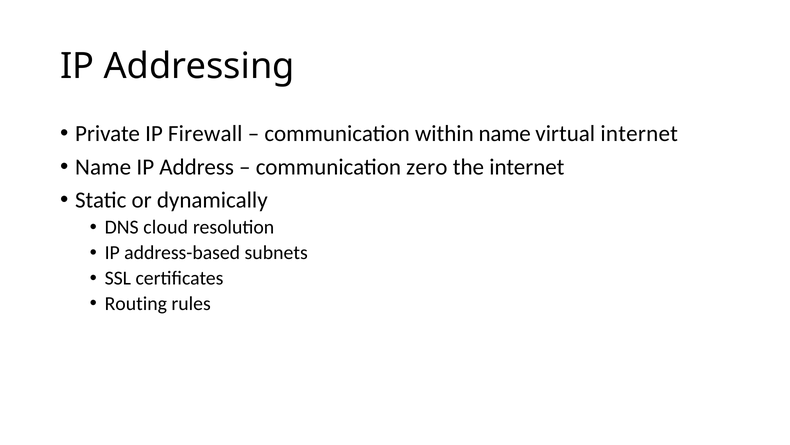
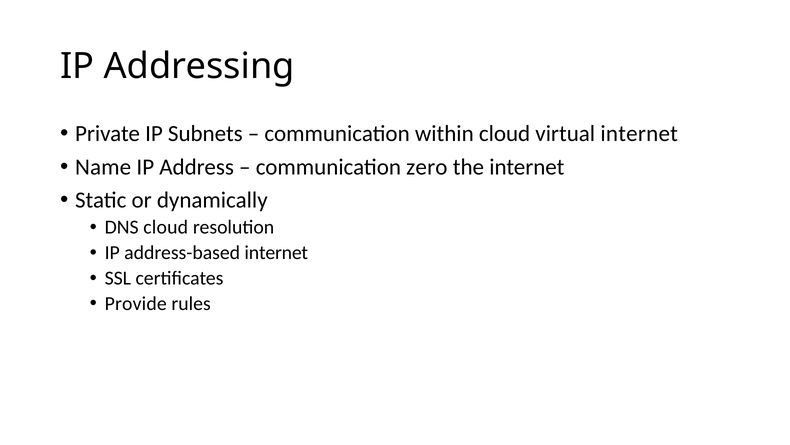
Firewall: Firewall -> Subnets
within name: name -> cloud
address-based subnets: subnets -> internet
Routing: Routing -> Provide
